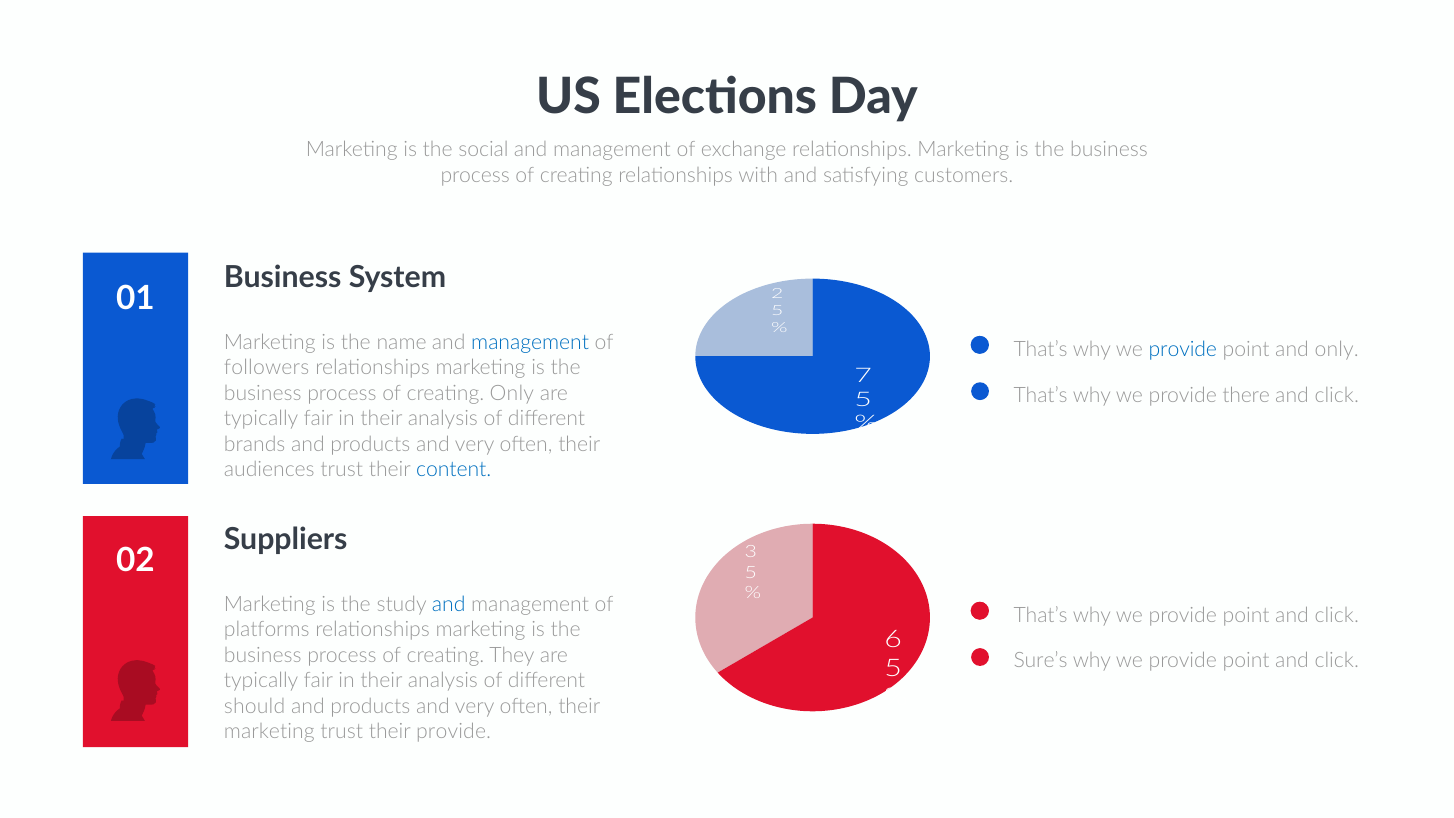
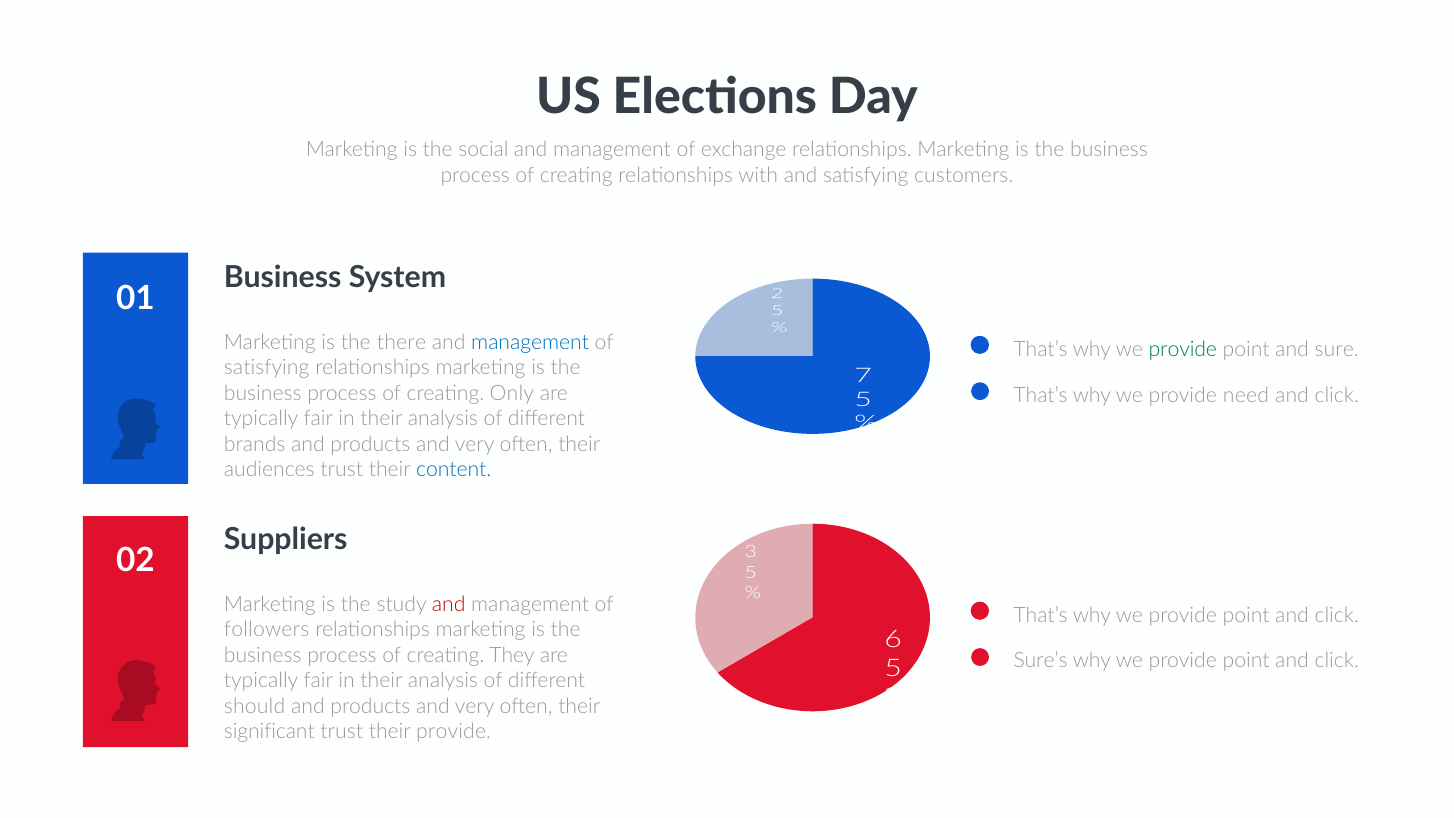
name: name -> there
provide at (1183, 350) colour: blue -> green
and only: only -> sure
followers at (267, 368): followers -> satisfying
there: there -> need
and at (449, 604) colour: blue -> red
platforms: platforms -> followers
marketing at (269, 732): marketing -> significant
